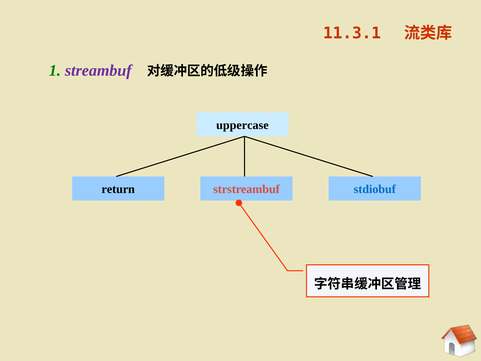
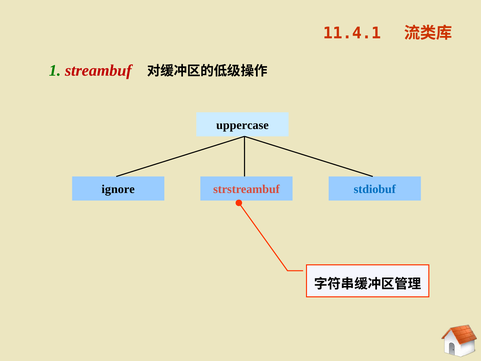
11.3.1: 11.3.1 -> 11.4.1
streambuf colour: purple -> red
return: return -> ignore
